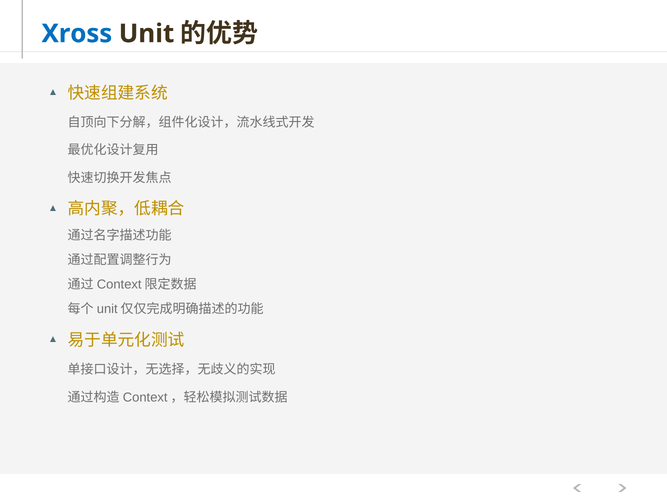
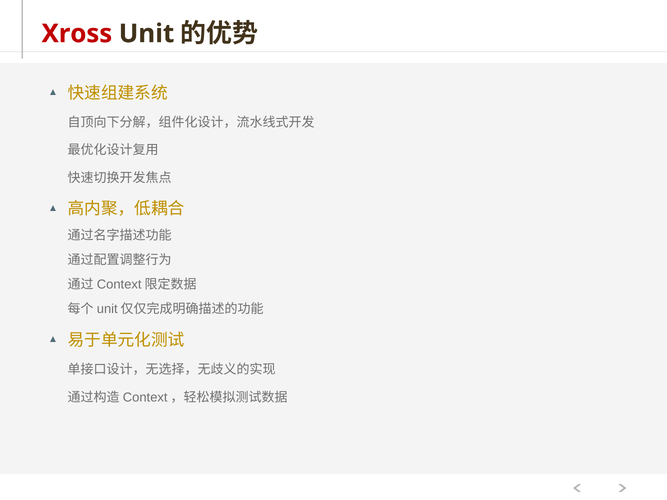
Xross colour: blue -> red
